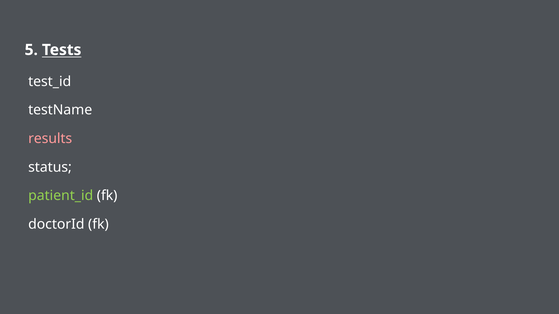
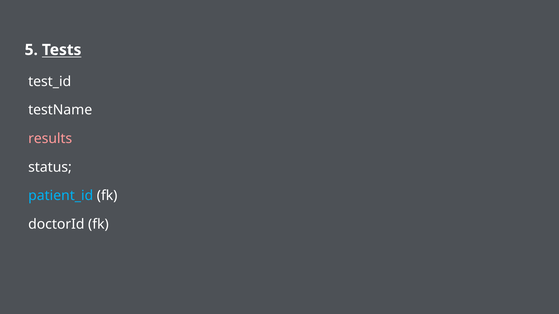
patient_id colour: light green -> light blue
